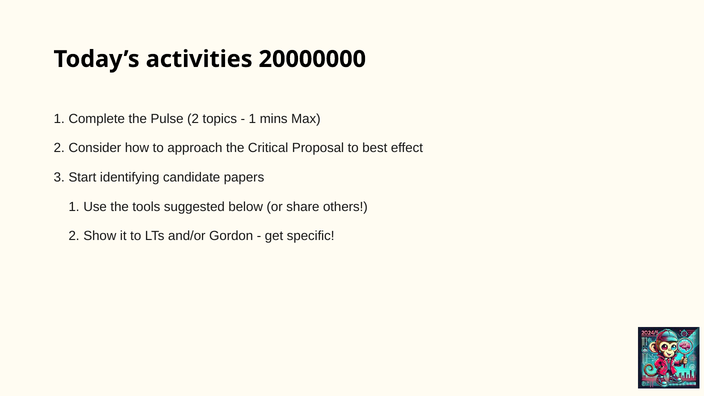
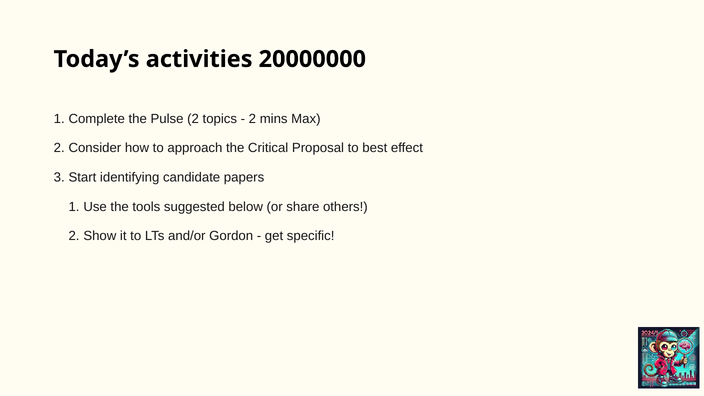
1 at (252, 119): 1 -> 2
